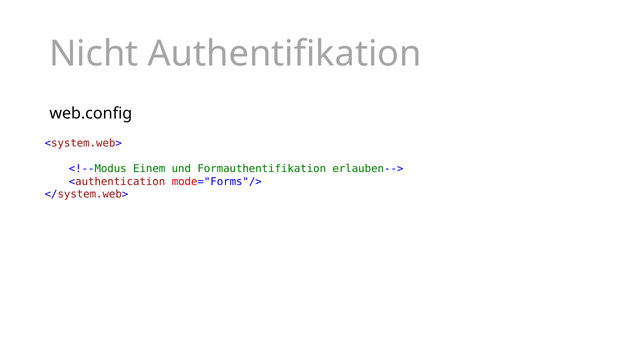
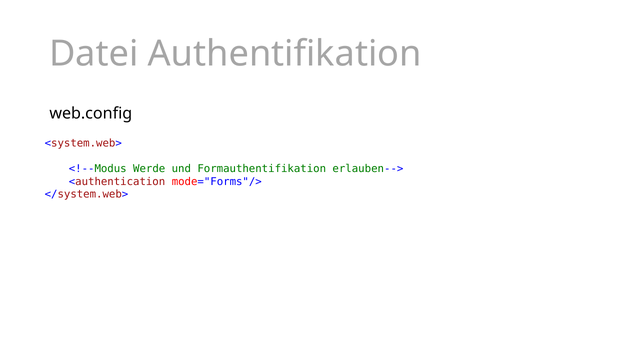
Nicht: Nicht -> Datei
Einem: Einem -> Werde
